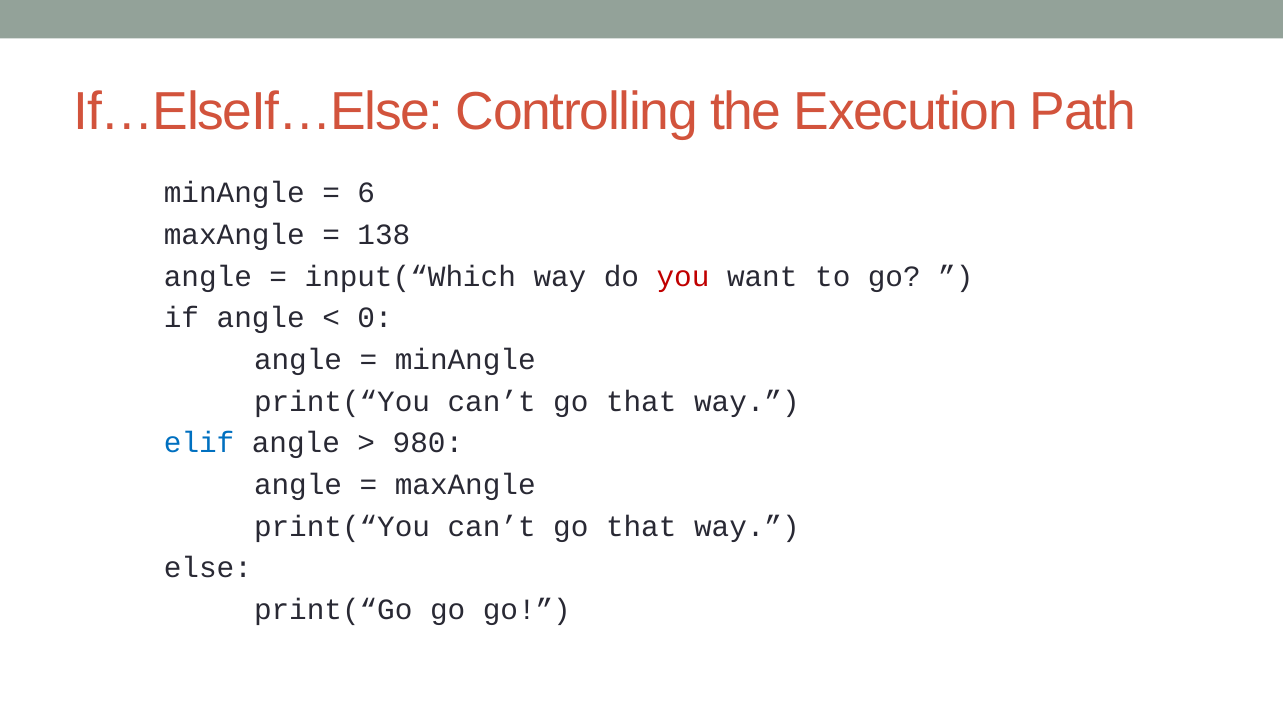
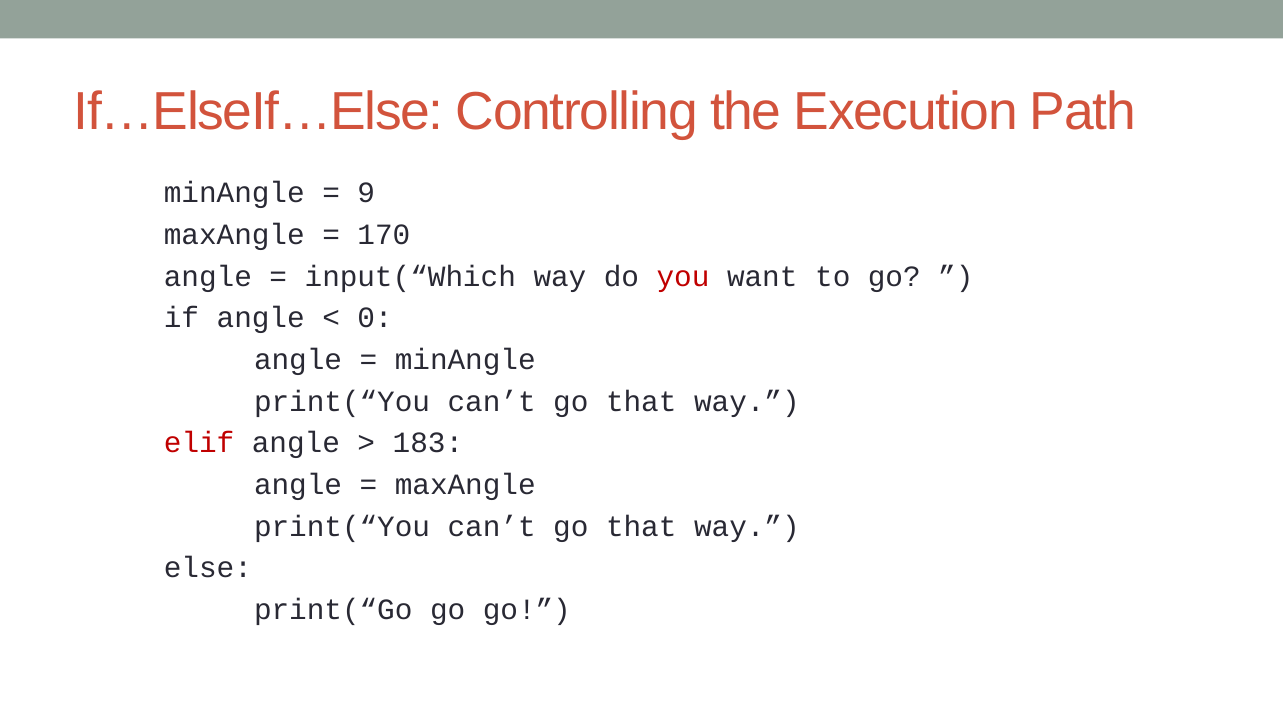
6: 6 -> 9
138: 138 -> 170
elif colour: blue -> red
980: 980 -> 183
